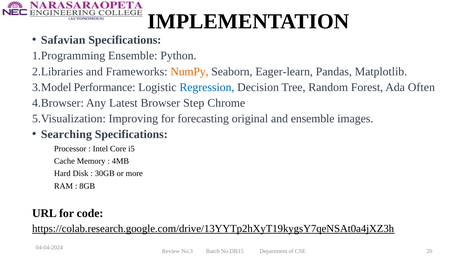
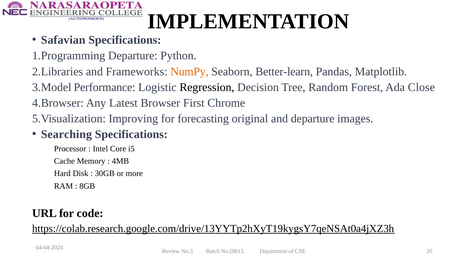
Ensemble at (133, 56): Ensemble -> Departure
Eager-learn: Eager-learn -> Better-learn
Regression colour: blue -> black
Often: Often -> Close
Step: Step -> First
and ensemble: ensemble -> departure
